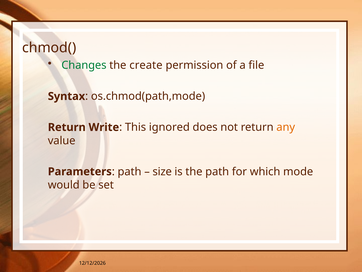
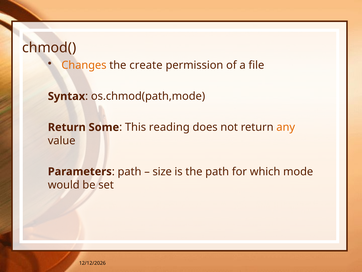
Changes colour: green -> orange
Write: Write -> Some
ignored: ignored -> reading
